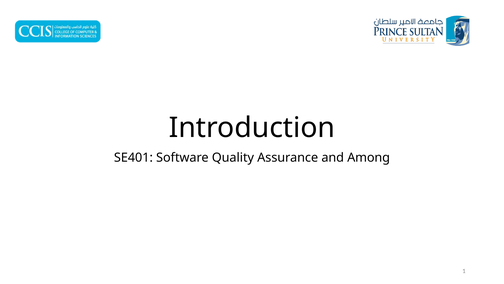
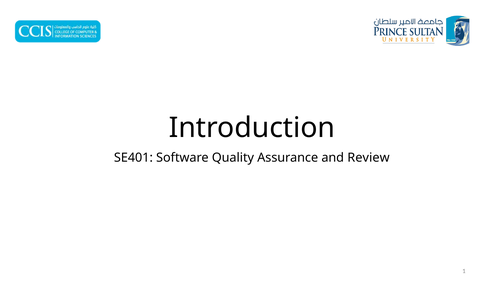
Among: Among -> Review
